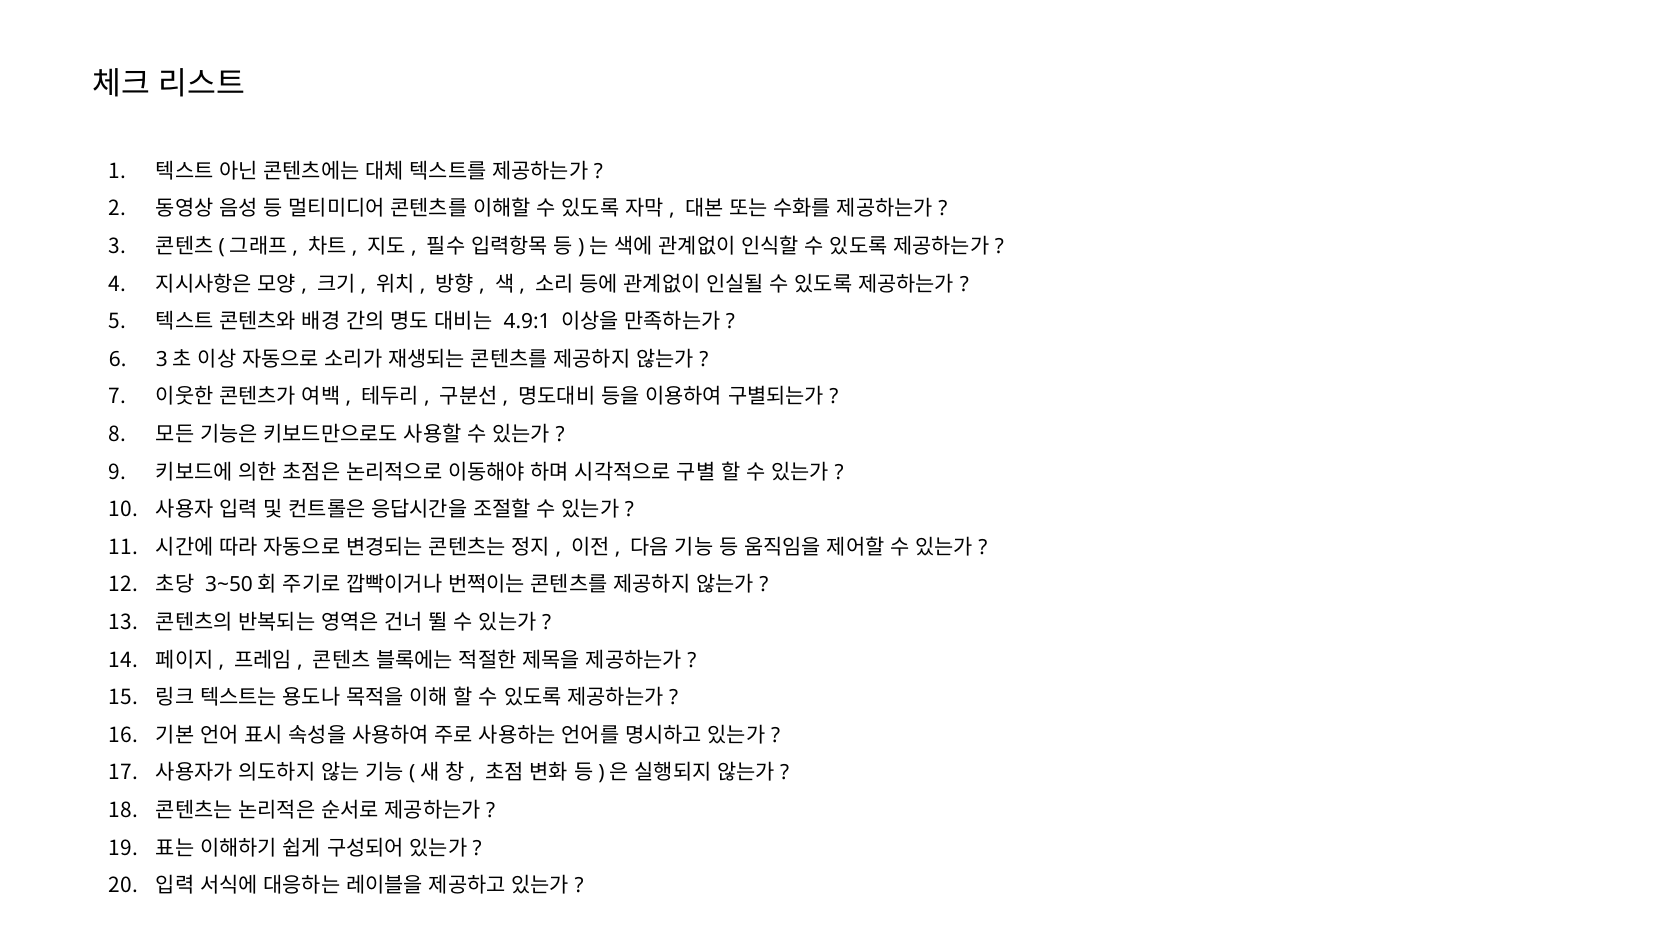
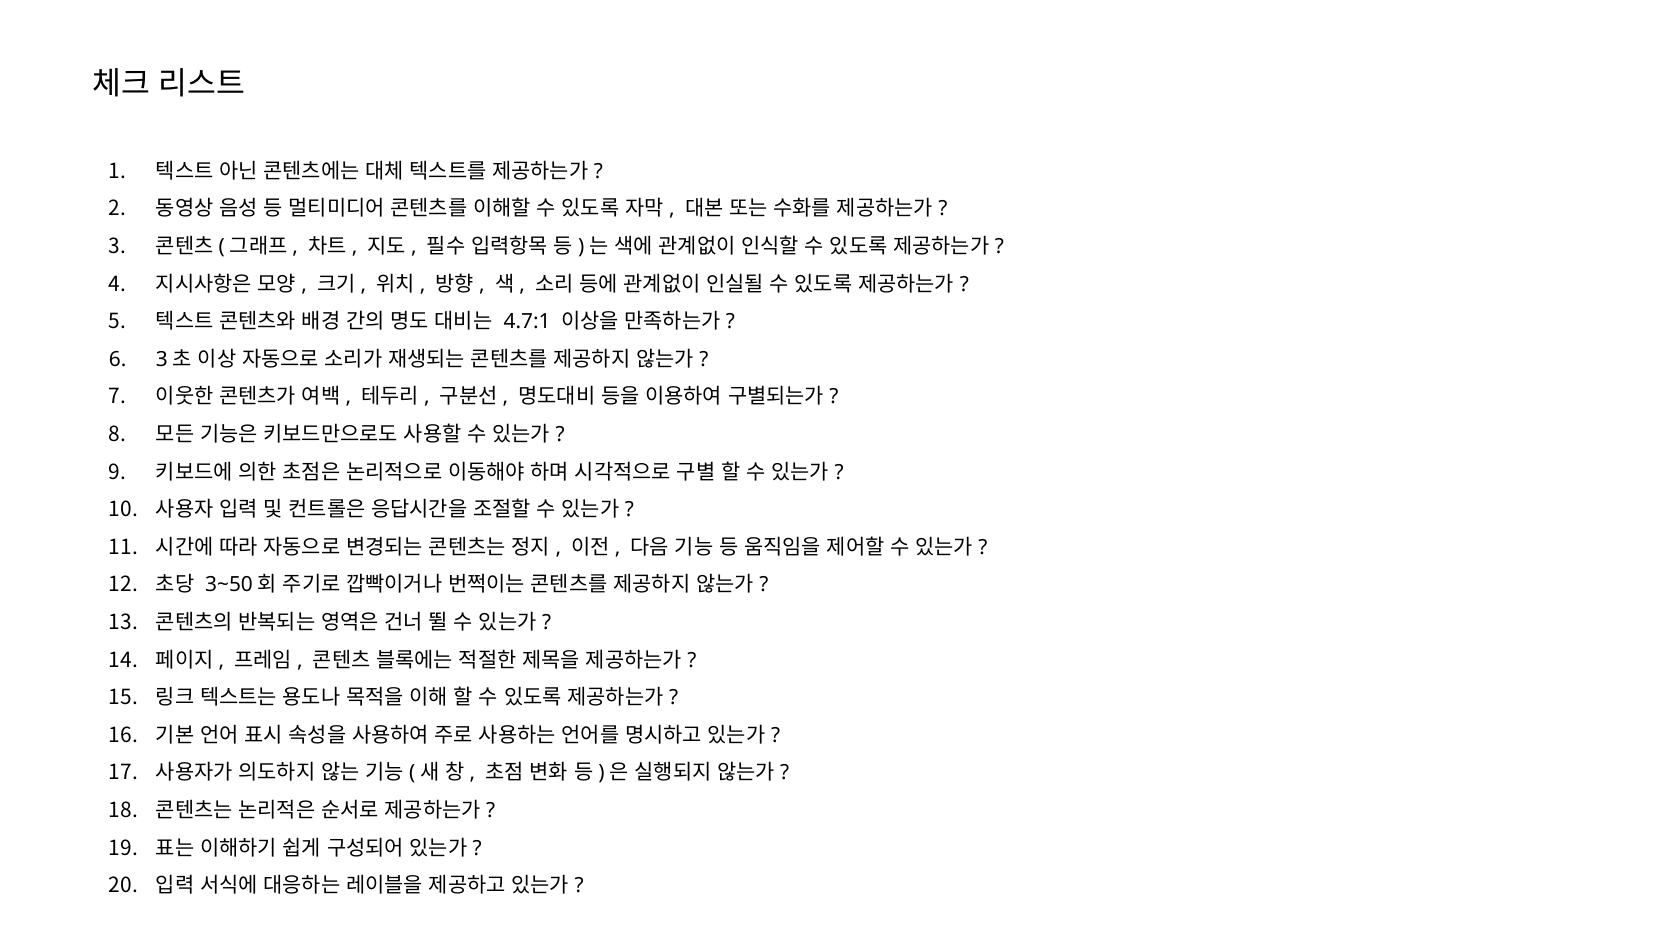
4.9:1: 4.9:1 -> 4.7:1
